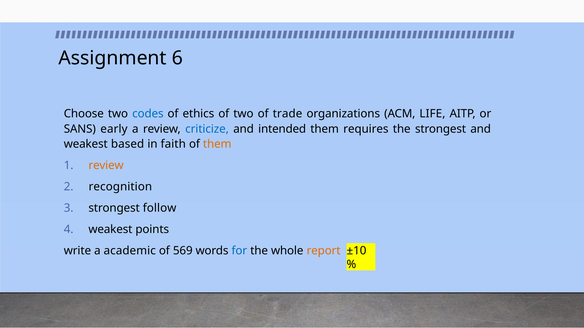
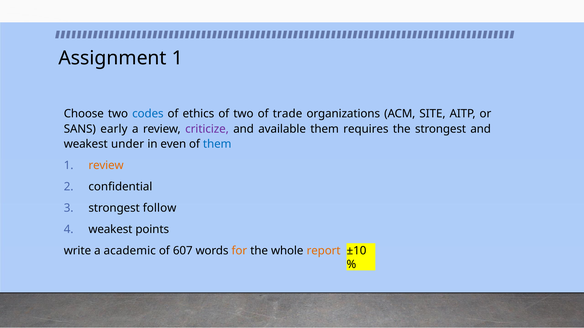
Assignment 6: 6 -> 1
LIFE: LIFE -> SITE
criticize colour: blue -> purple
intended: intended -> available
based: based -> under
faith: faith -> even
them at (217, 144) colour: orange -> blue
recognition: recognition -> confidential
569: 569 -> 607
for colour: blue -> orange
